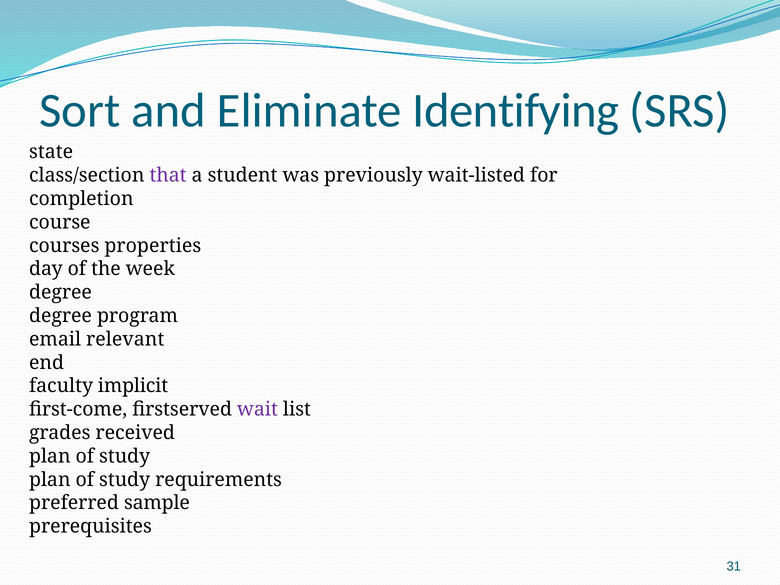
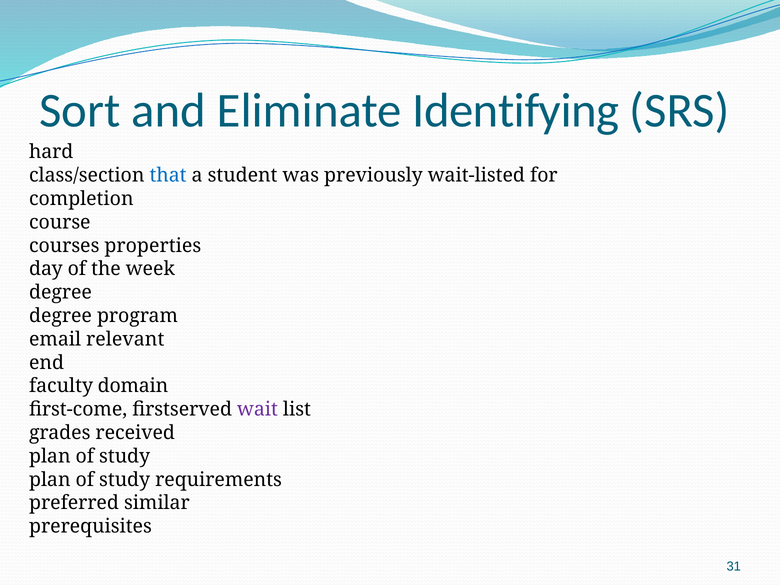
state: state -> hard
that colour: purple -> blue
implicit: implicit -> domain
sample: sample -> similar
